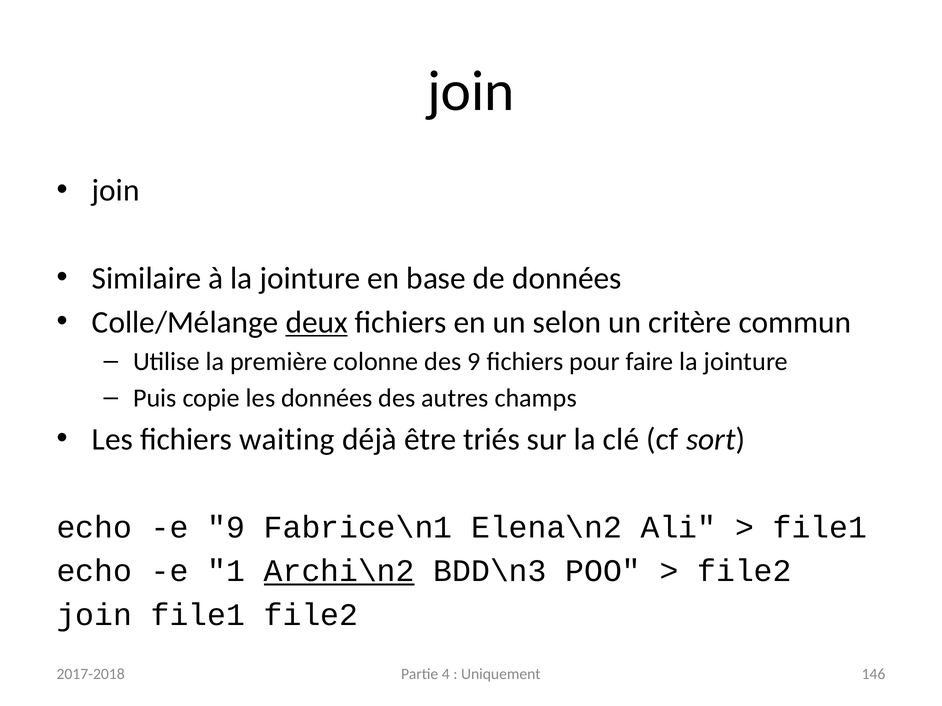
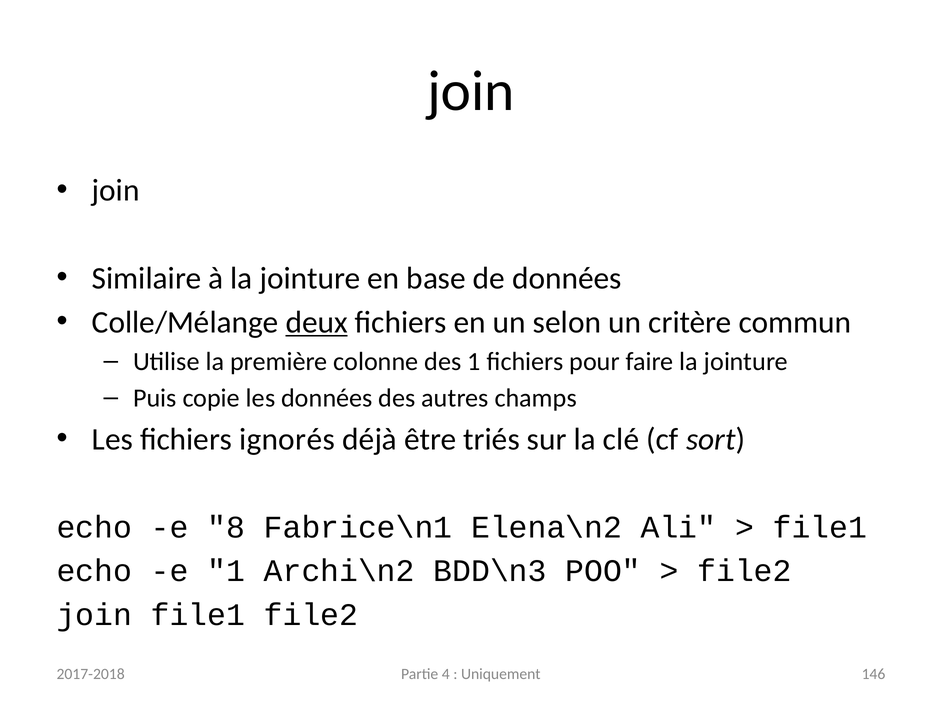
des 9: 9 -> 1
waiting: waiting -> ignorés
e 9: 9 -> 8
Archi\n2 underline: present -> none
